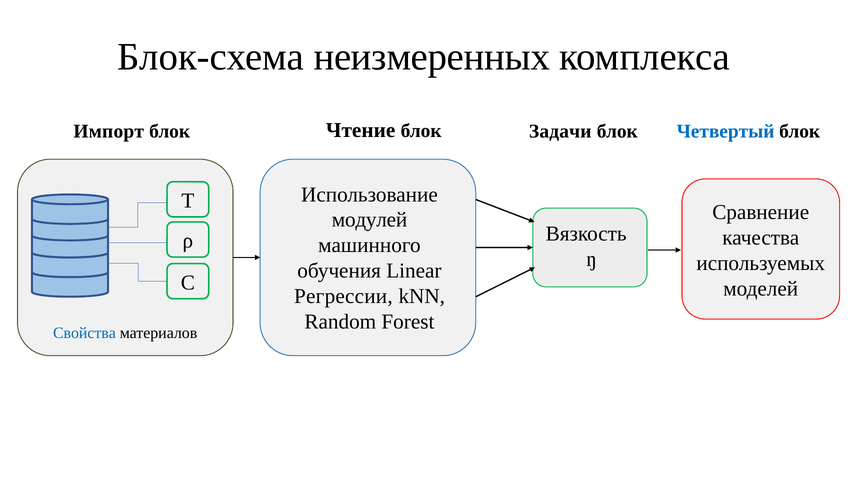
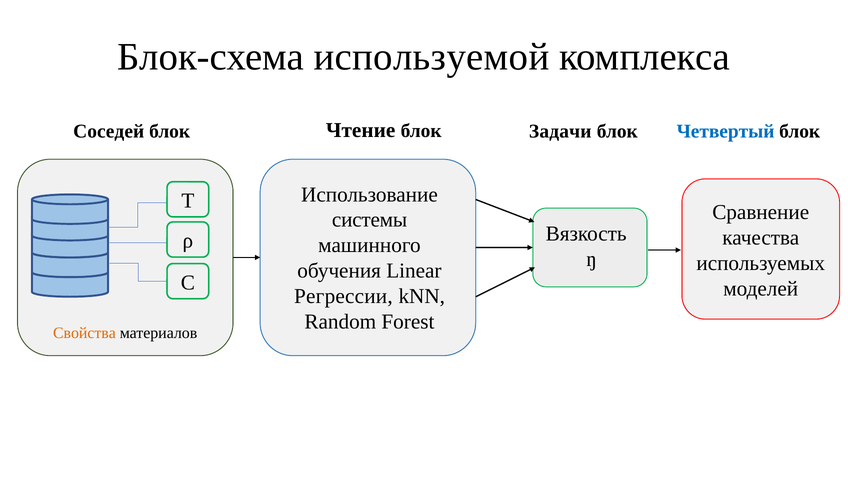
неизмеренных: неизмеренных -> используемой
Импорт: Импорт -> Соседей
модулей: модулей -> системы
Свойства colour: blue -> orange
